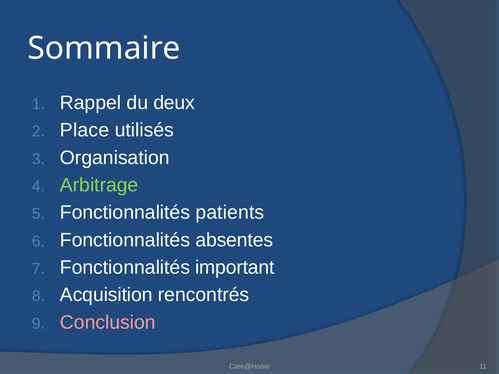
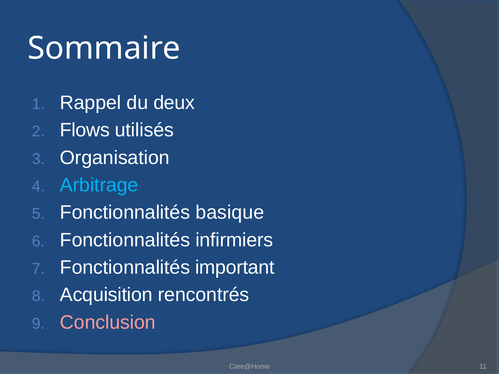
Place: Place -> Flows
Arbitrage colour: light green -> light blue
patients: patients -> basique
absentes: absentes -> infirmiers
